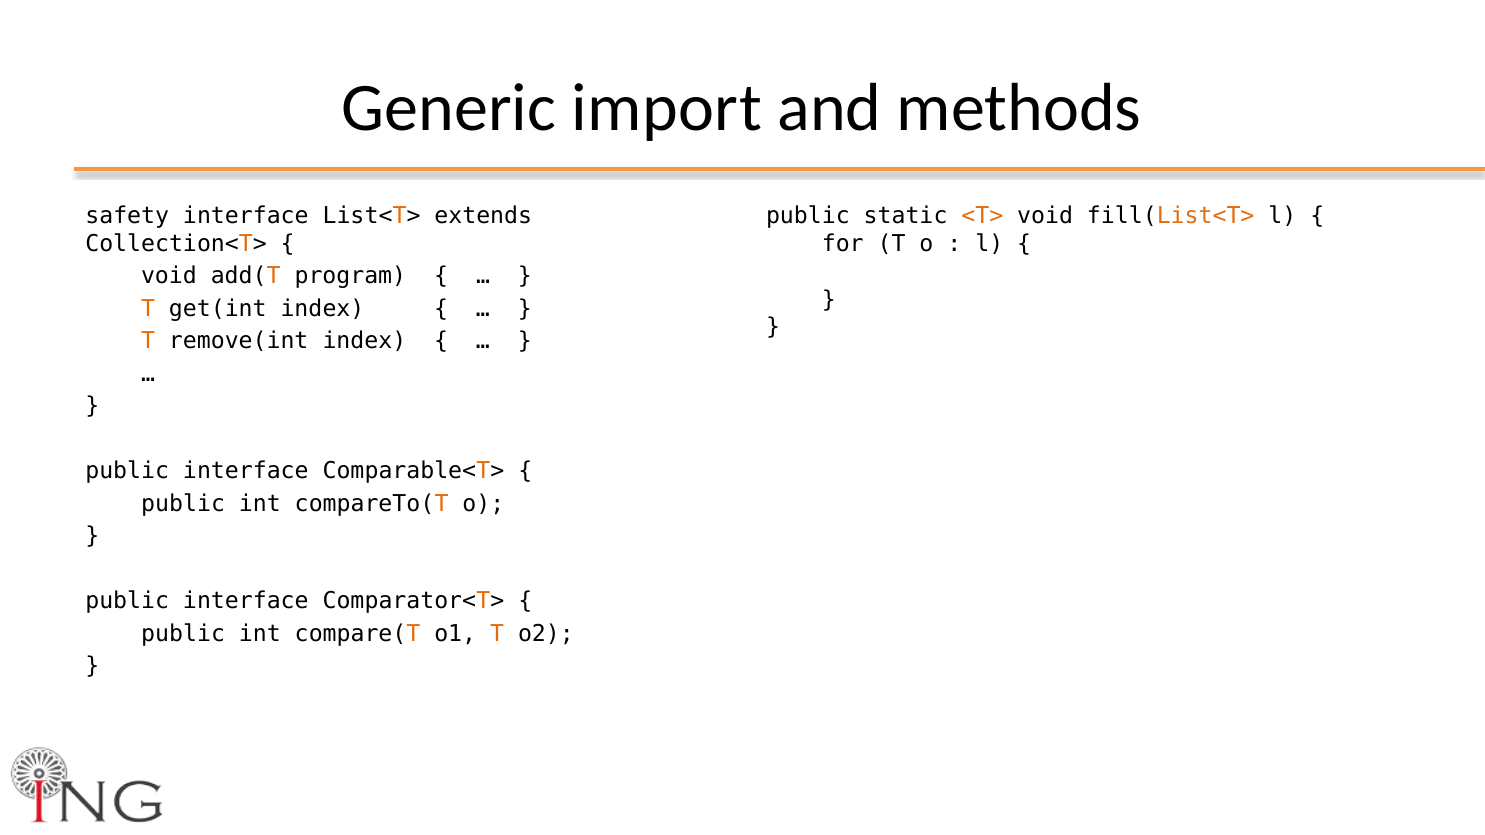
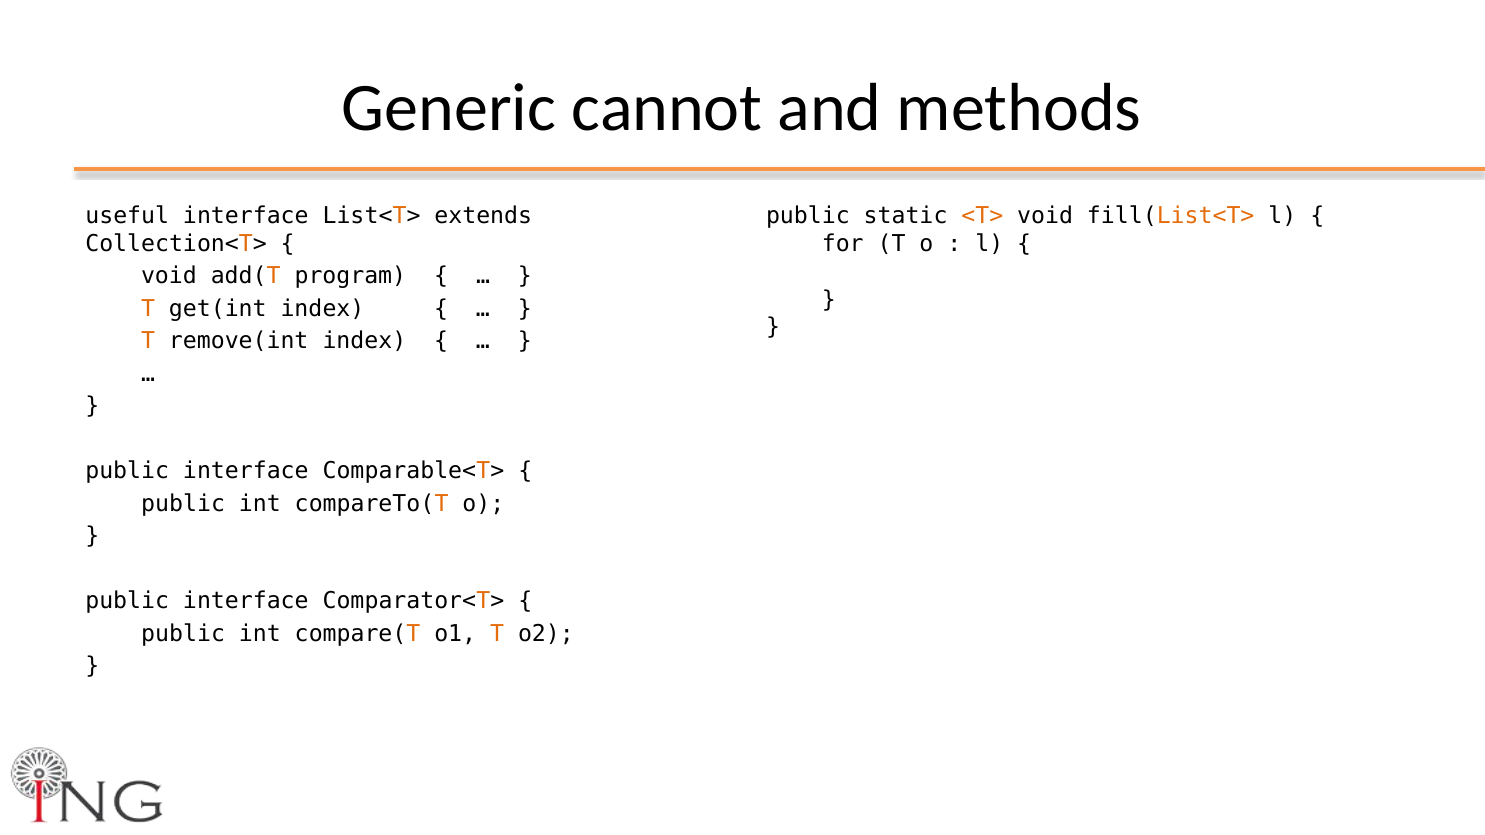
import: import -> cannot
safety: safety -> useful
